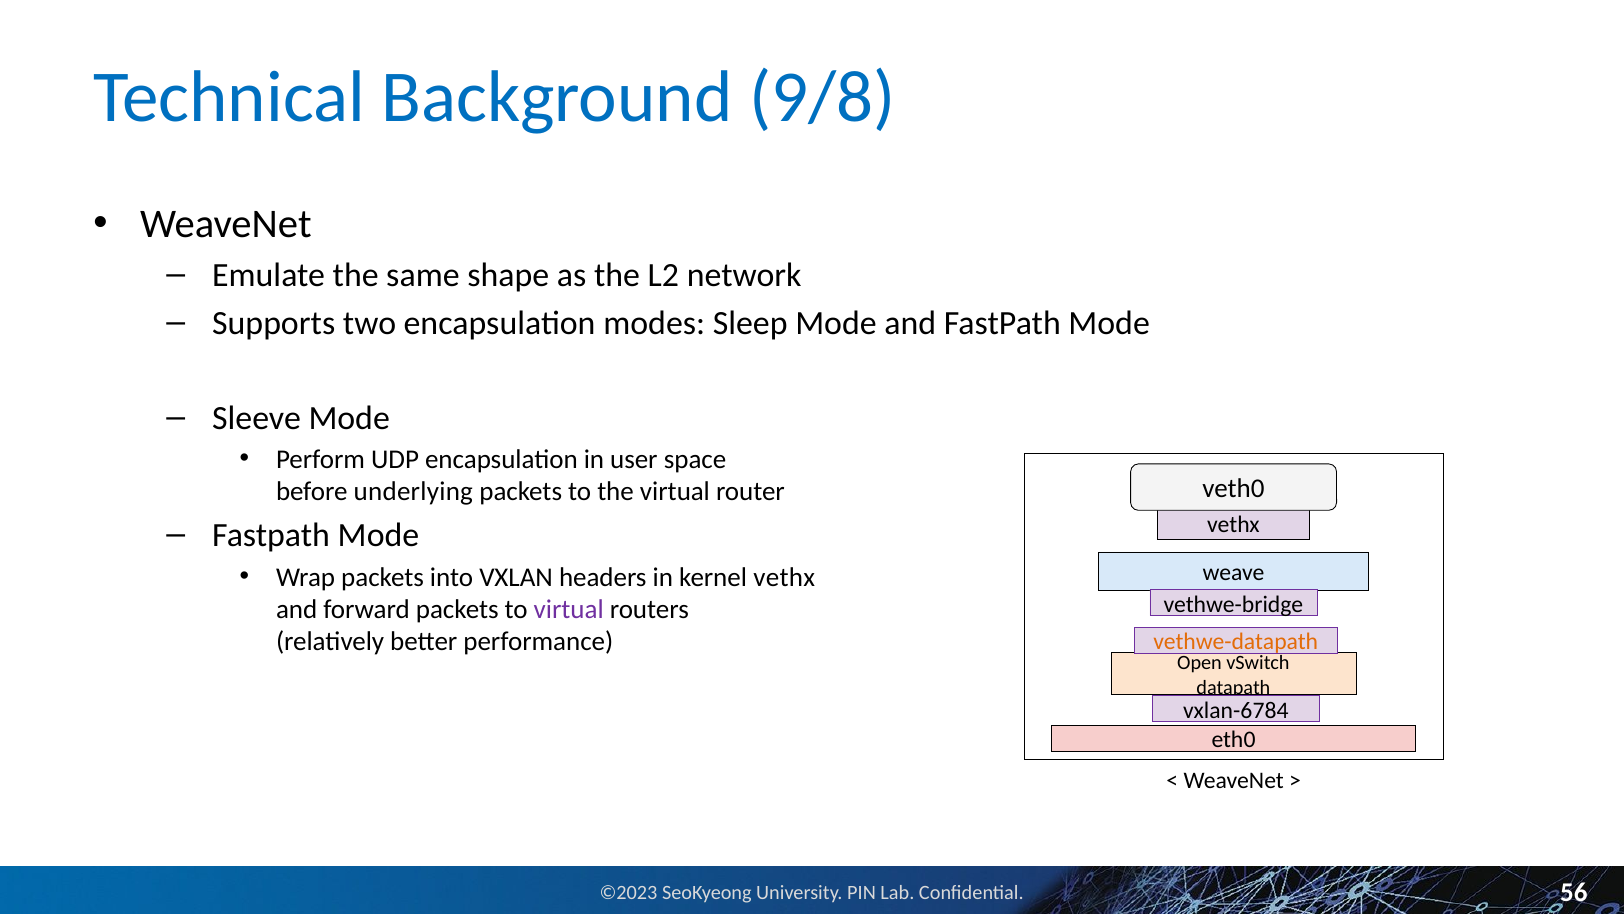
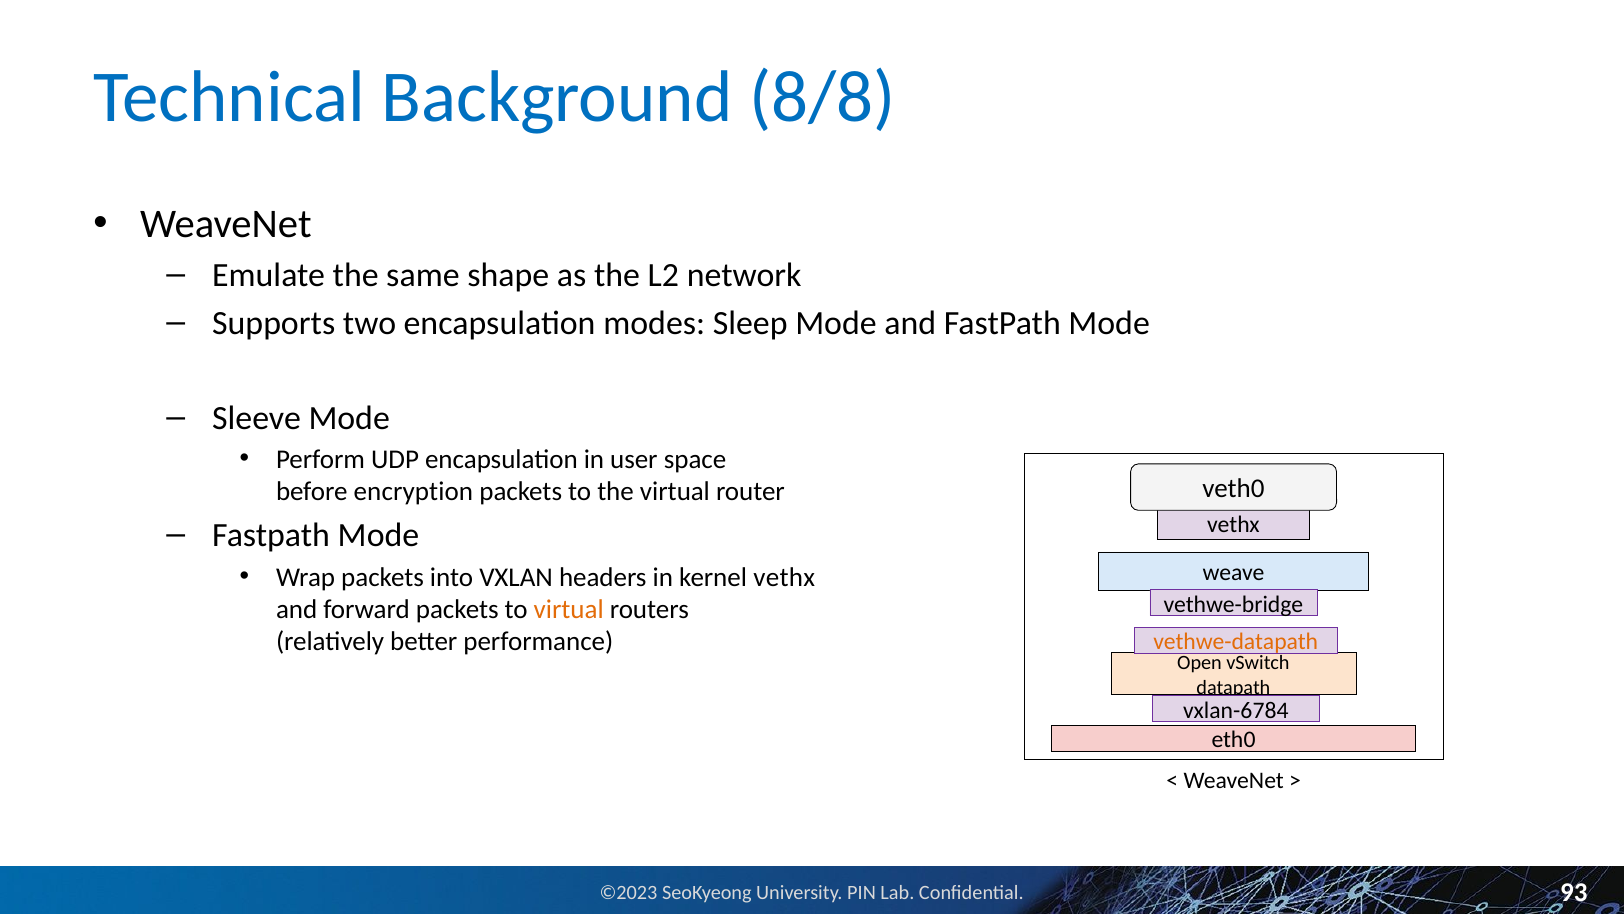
9/8: 9/8 -> 8/8
underlying: underlying -> encryption
virtual at (569, 609) colour: purple -> orange
56: 56 -> 93
